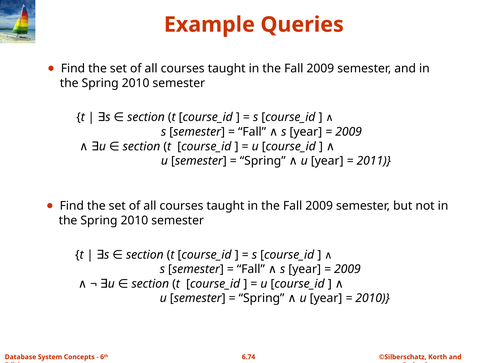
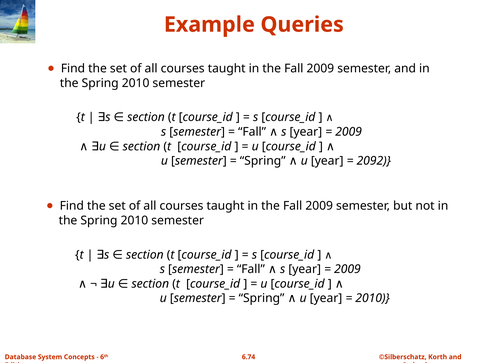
2011: 2011 -> 2092
